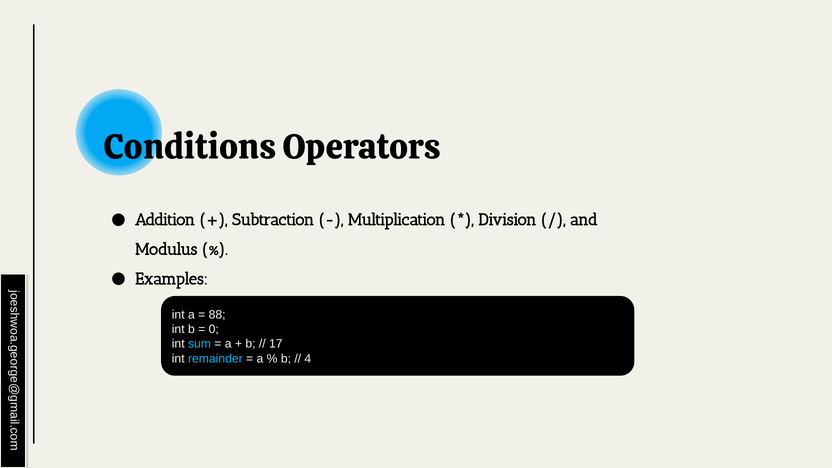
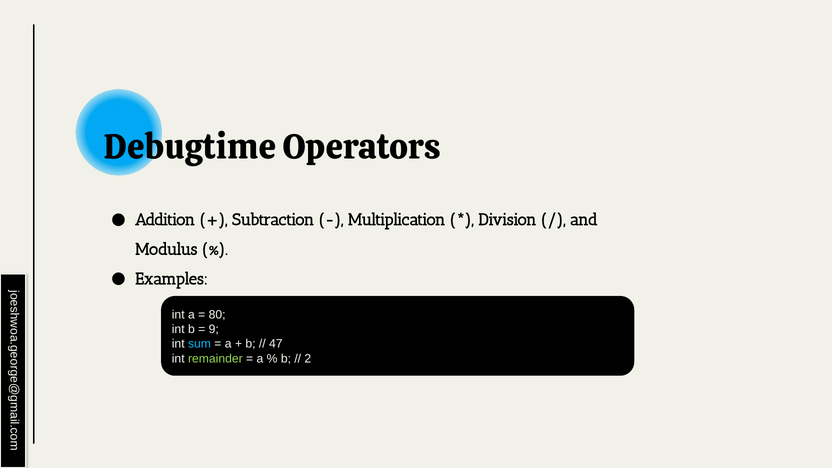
Conditions: Conditions -> Debugtime
88: 88 -> 80
0: 0 -> 9
17: 17 -> 47
remainder colour: light blue -> light green
4: 4 -> 2
